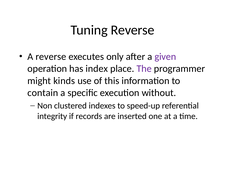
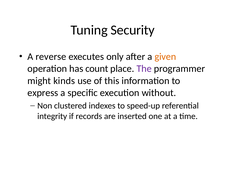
Tuning Reverse: Reverse -> Security
given colour: purple -> orange
index: index -> count
contain: contain -> express
